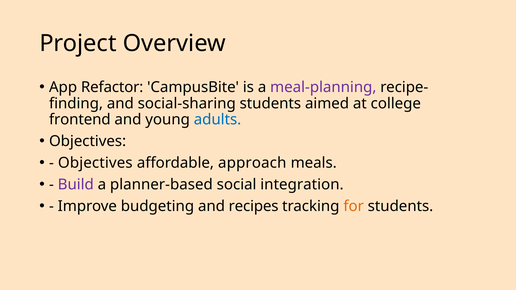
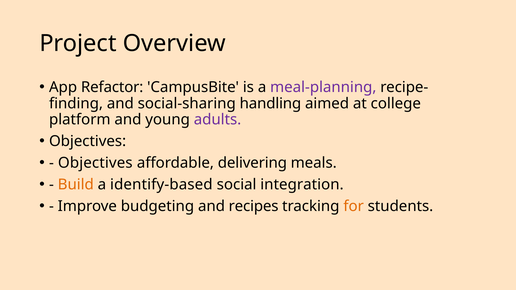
social-sharing students: students -> handling
frontend: frontend -> platform
adults colour: blue -> purple
approach: approach -> delivering
Build colour: purple -> orange
planner-based: planner-based -> identify-based
